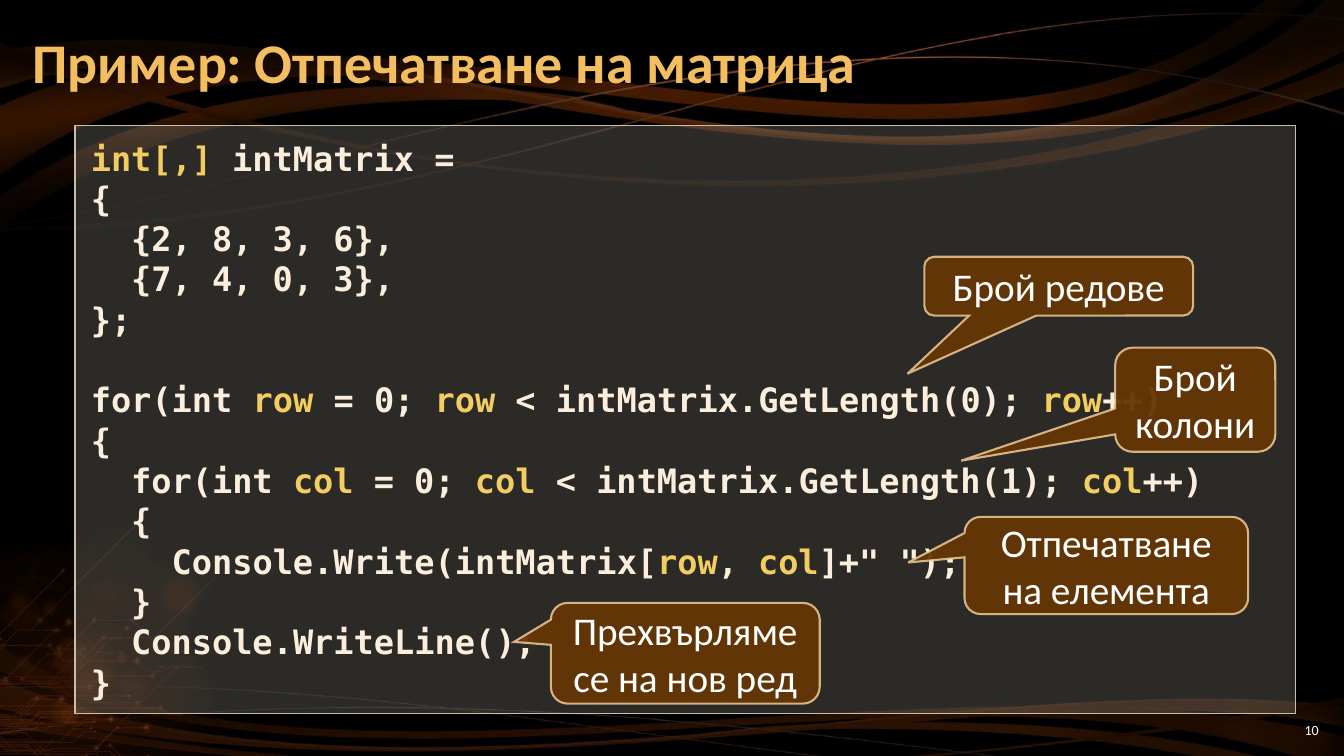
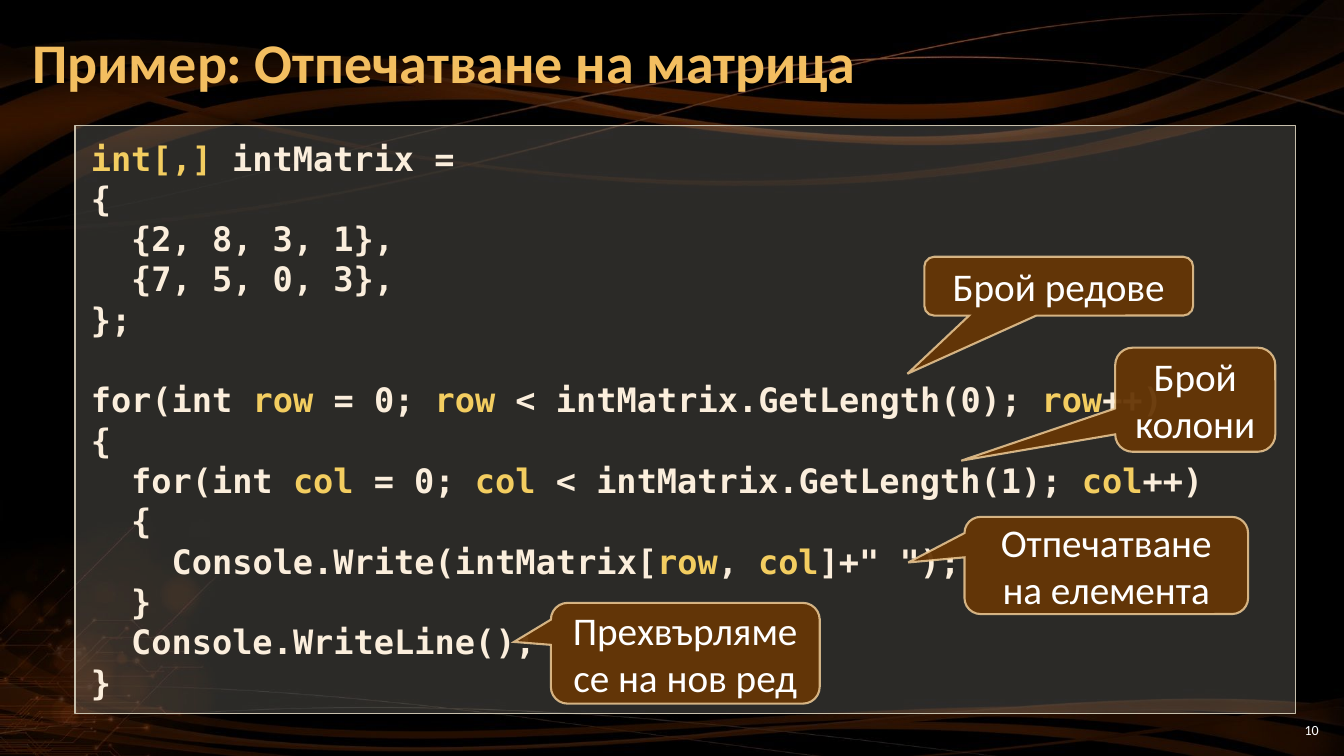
6: 6 -> 1
4: 4 -> 5
